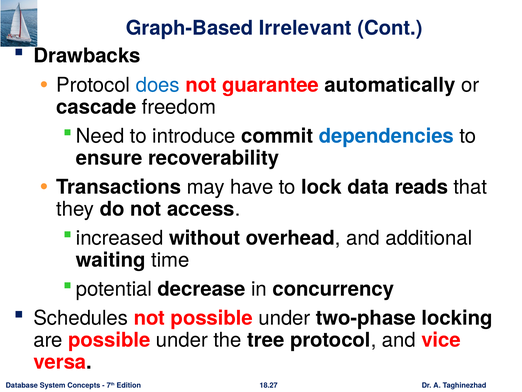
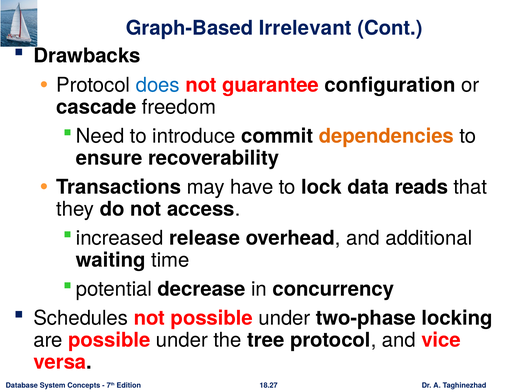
automatically: automatically -> configuration
dependencies colour: blue -> orange
without: without -> release
